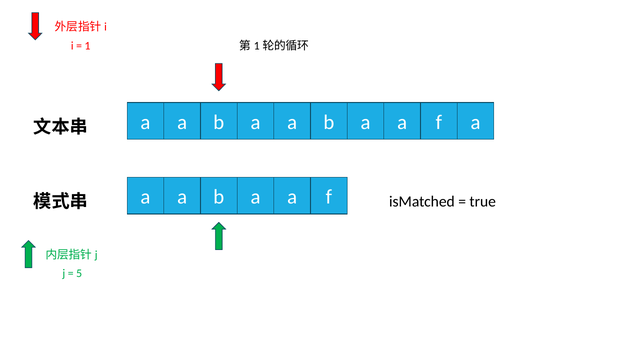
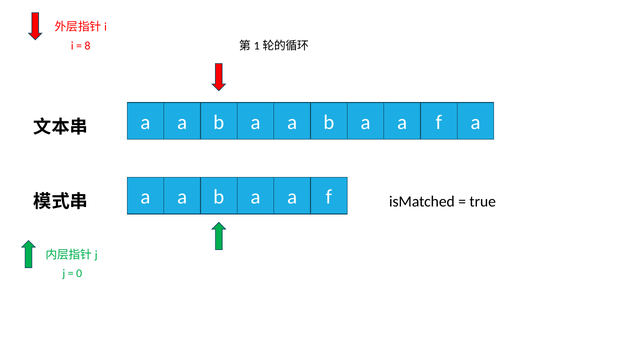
1: 1 -> 8
5: 5 -> 0
